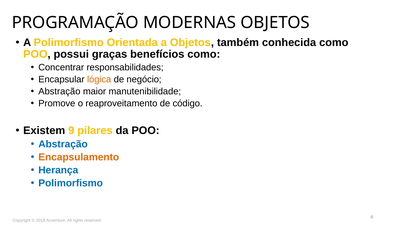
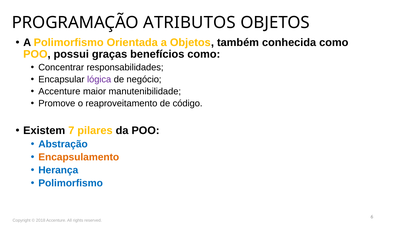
MODERNAS: MODERNAS -> ATRIBUTOS
lógica colour: orange -> purple
Abstração at (59, 92): Abstração -> Accenture
9: 9 -> 7
